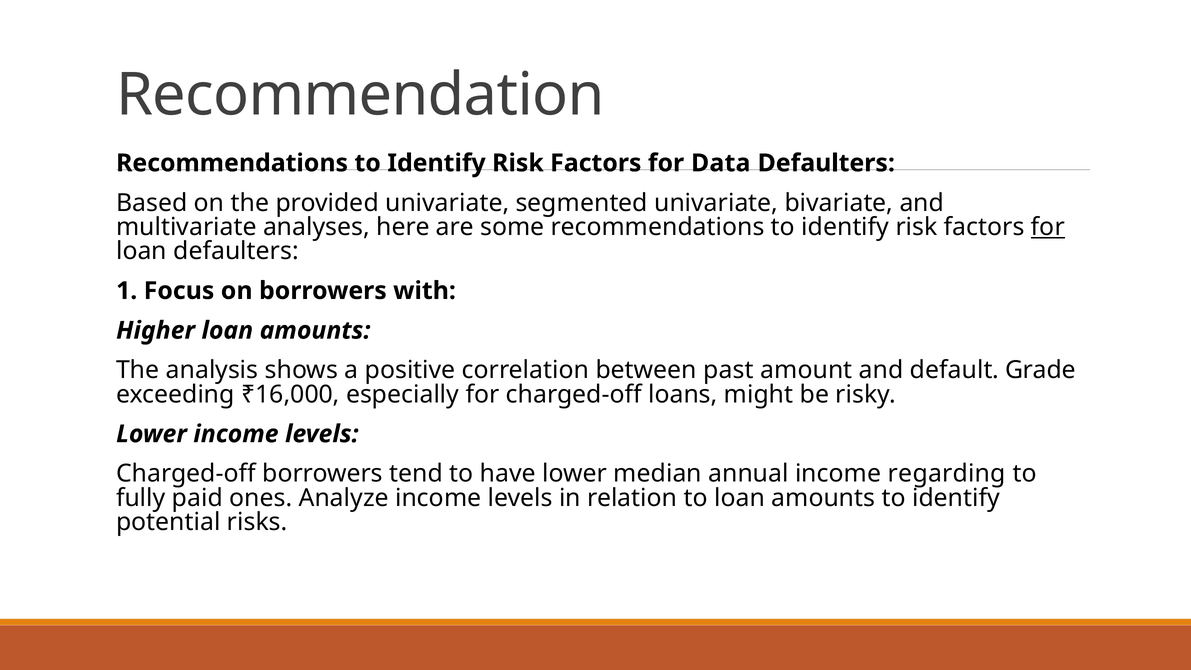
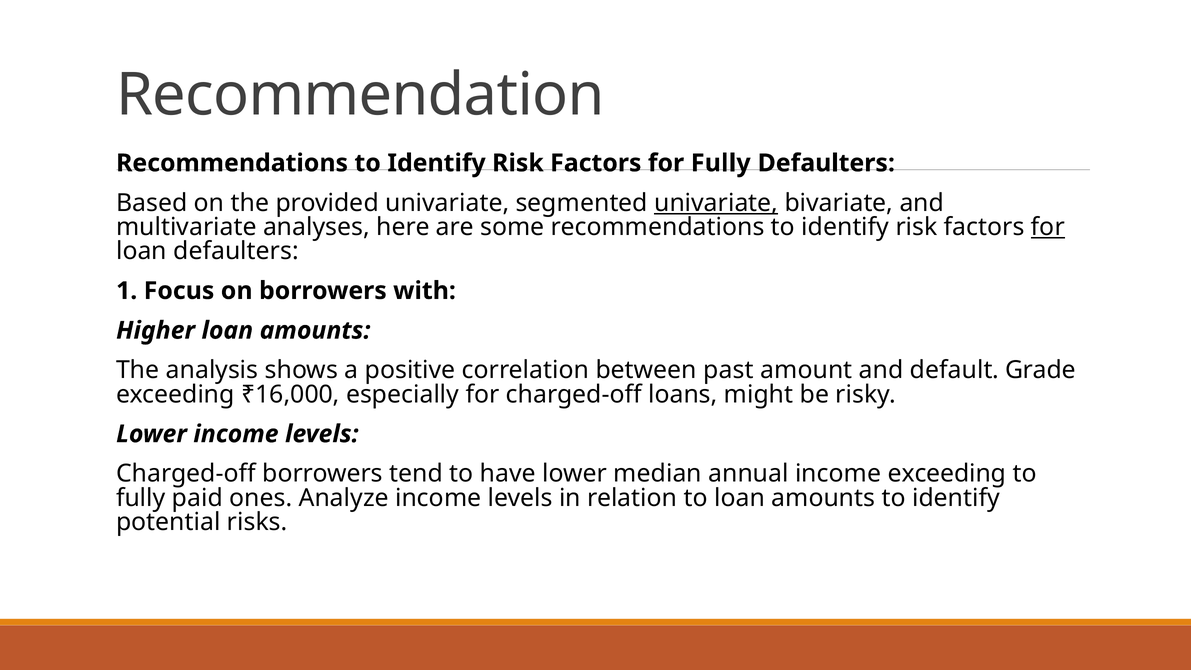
for Data: Data -> Fully
univariate at (716, 203) underline: none -> present
income regarding: regarding -> exceeding
